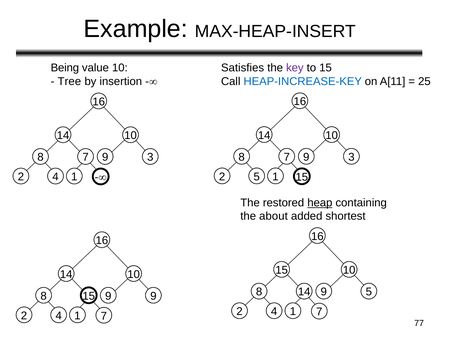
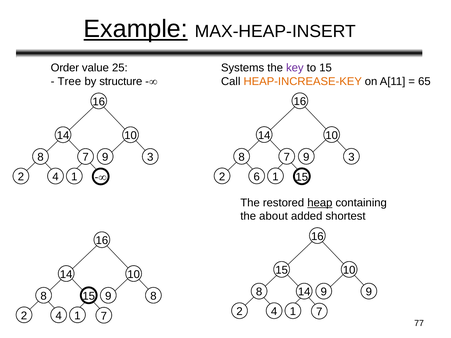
Example underline: none -> present
Being: Being -> Order
value 10: 10 -> 25
Satisfies: Satisfies -> Systems
insertion: insertion -> structure
HEAP-INCREASE-KEY colour: blue -> orange
25: 25 -> 65
2 5: 5 -> 6
9 5: 5 -> 9
9 9: 9 -> 8
